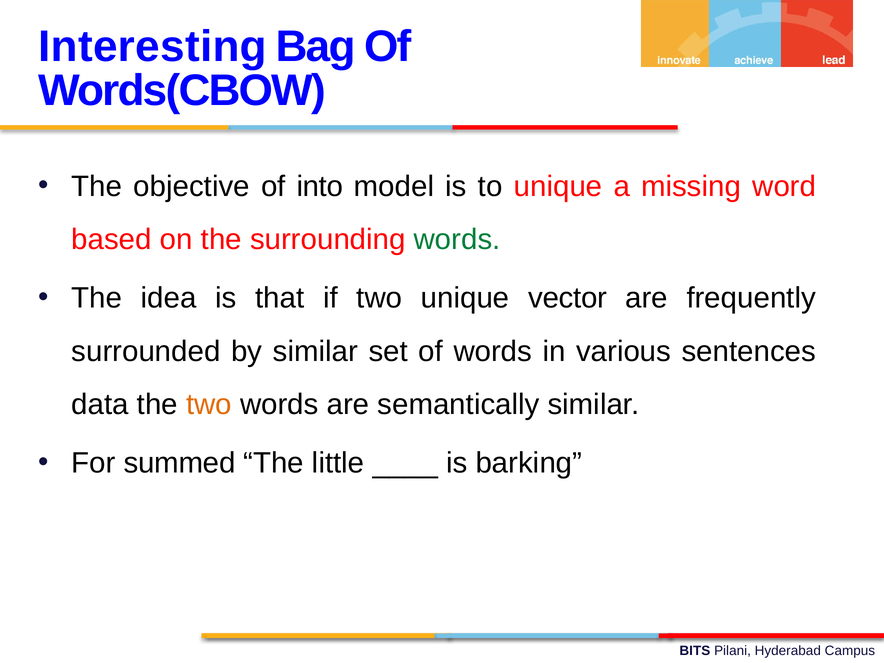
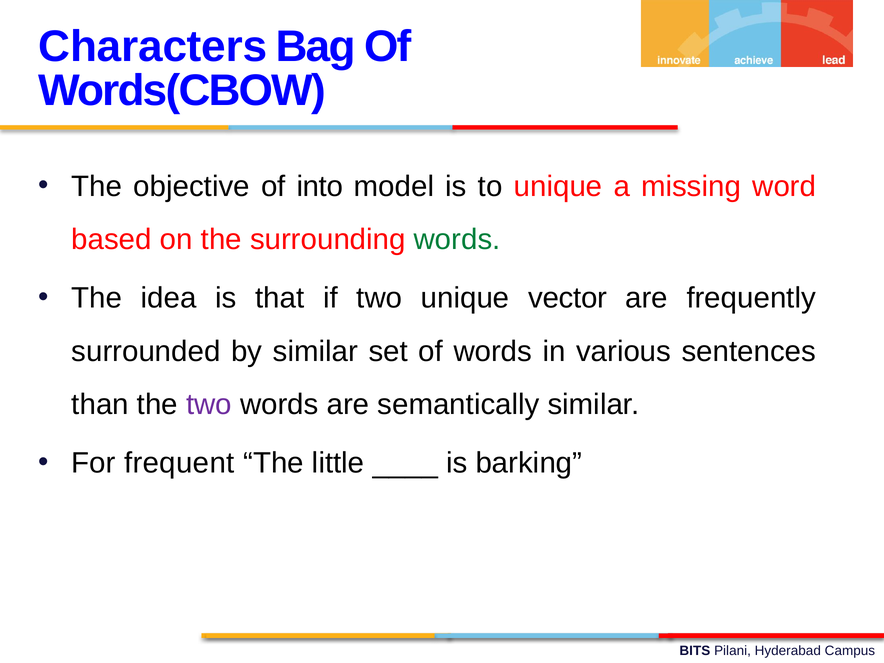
Interesting: Interesting -> Characters
data: data -> than
two at (209, 404) colour: orange -> purple
summed: summed -> frequent
